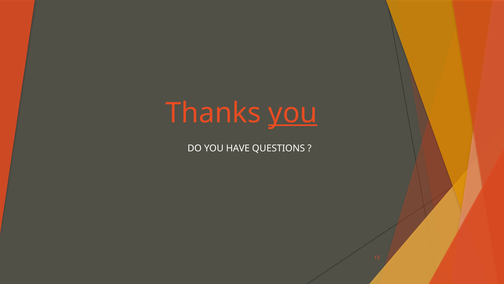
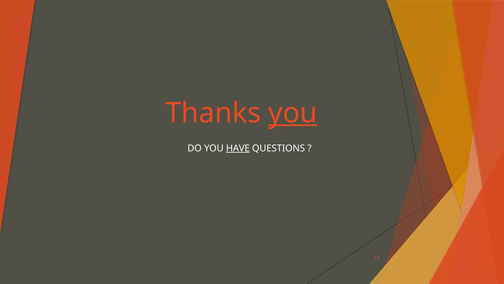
HAVE underline: none -> present
